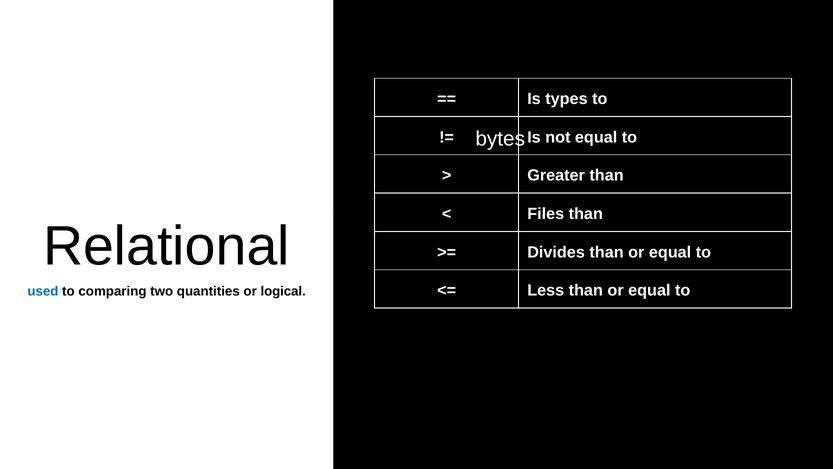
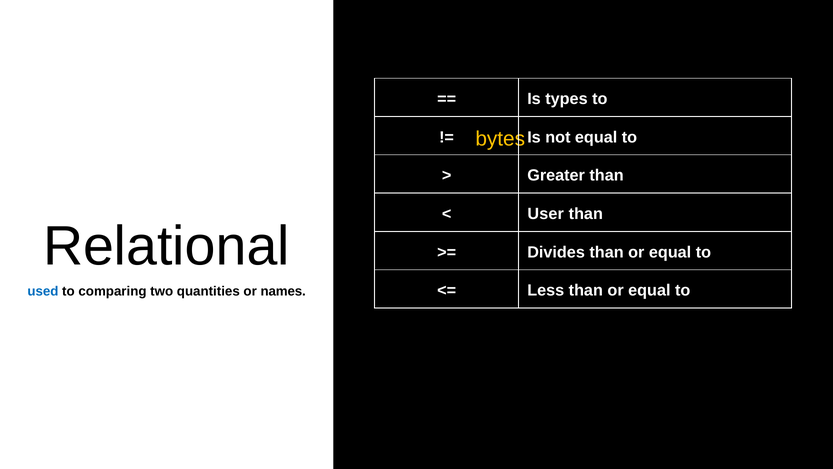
bytes at (500, 139) colour: white -> yellow
Files: Files -> User
logical: logical -> names
